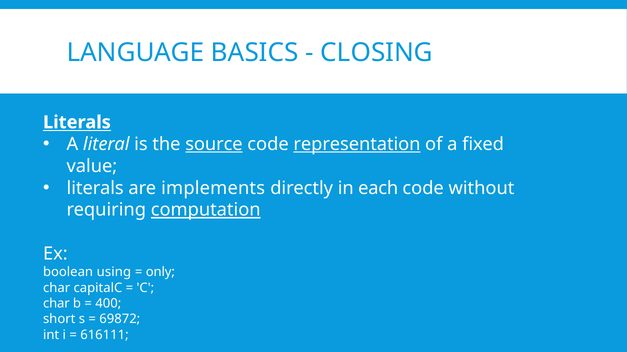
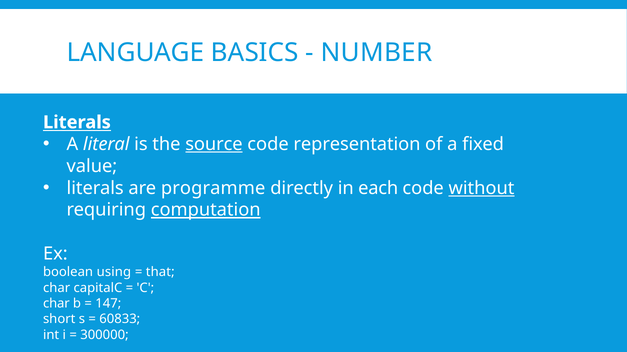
CLOSING: CLOSING -> NUMBER
representation underline: present -> none
implements: implements -> programme
without underline: none -> present
only: only -> that
400: 400 -> 147
69872: 69872 -> 60833
616111: 616111 -> 300000
